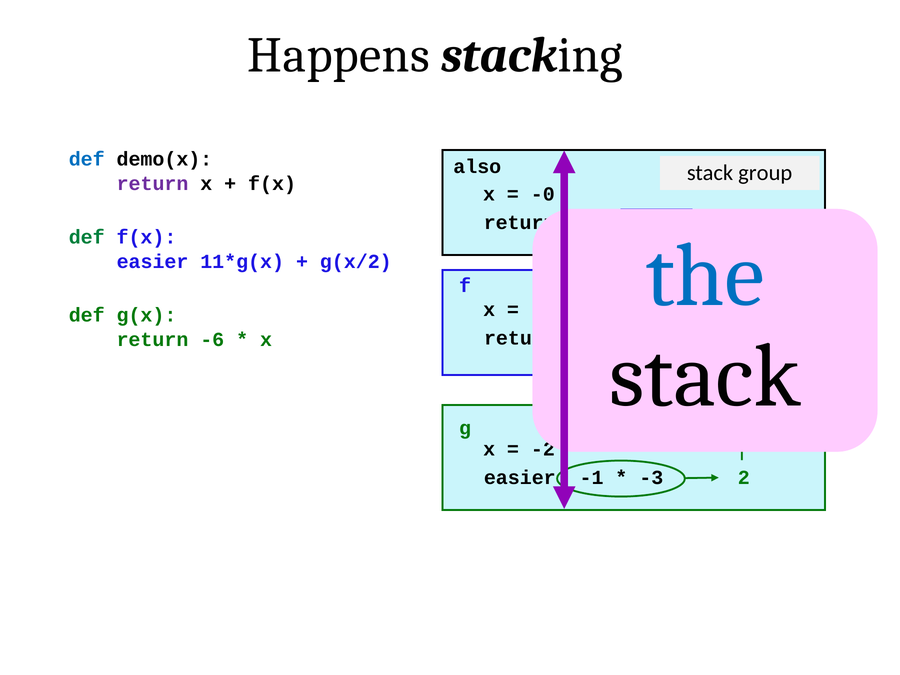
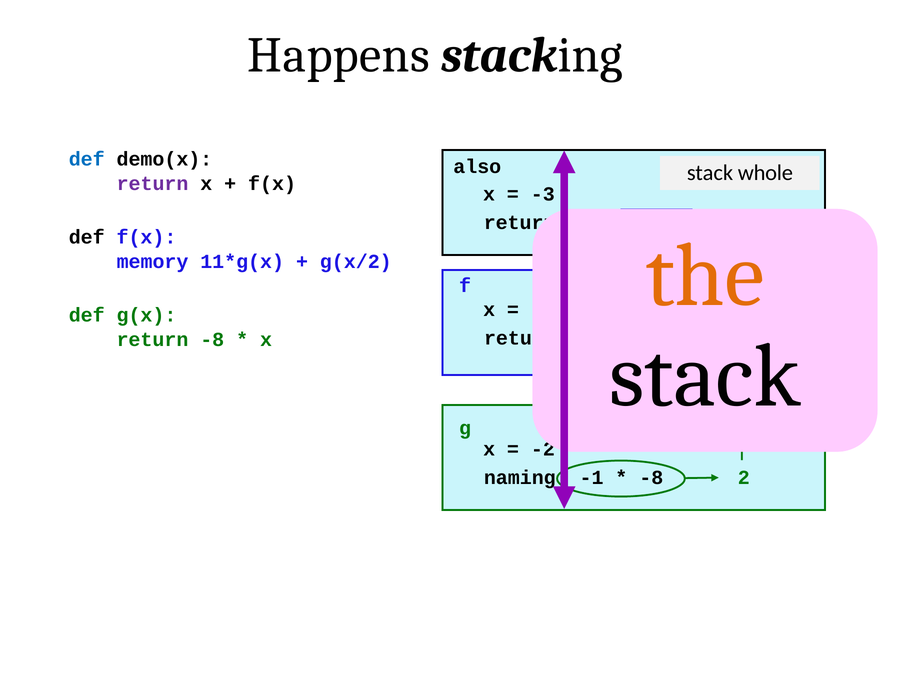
group: group -> whole
-0: -0 -> -3
def at (87, 237) colour: green -> black
the colour: blue -> orange
easier at (153, 261): easier -> memory
return -6: -6 -> -8
easier at (520, 478): easier -> naming
-3 at (651, 478): -3 -> -8
